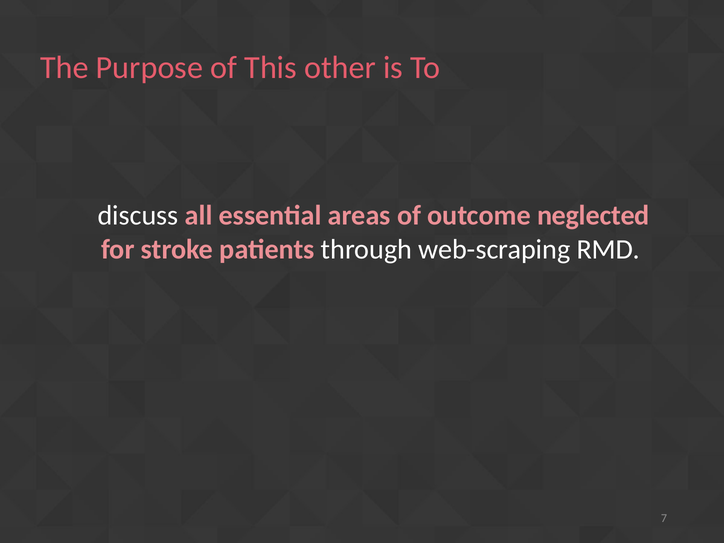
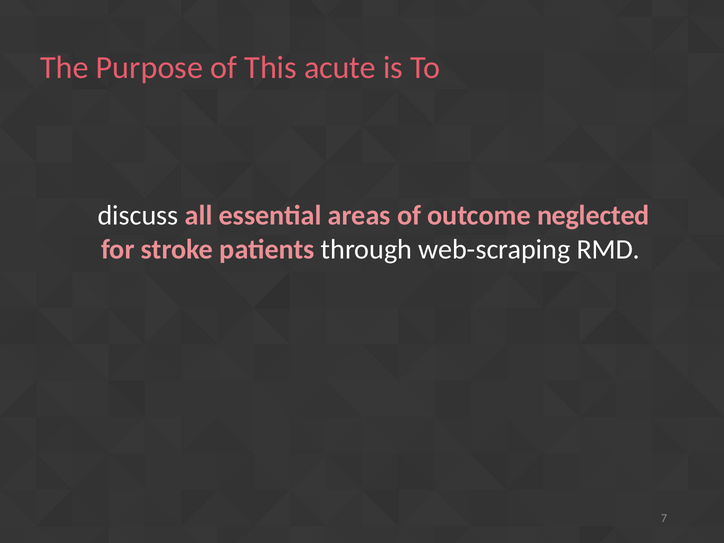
other: other -> acute
